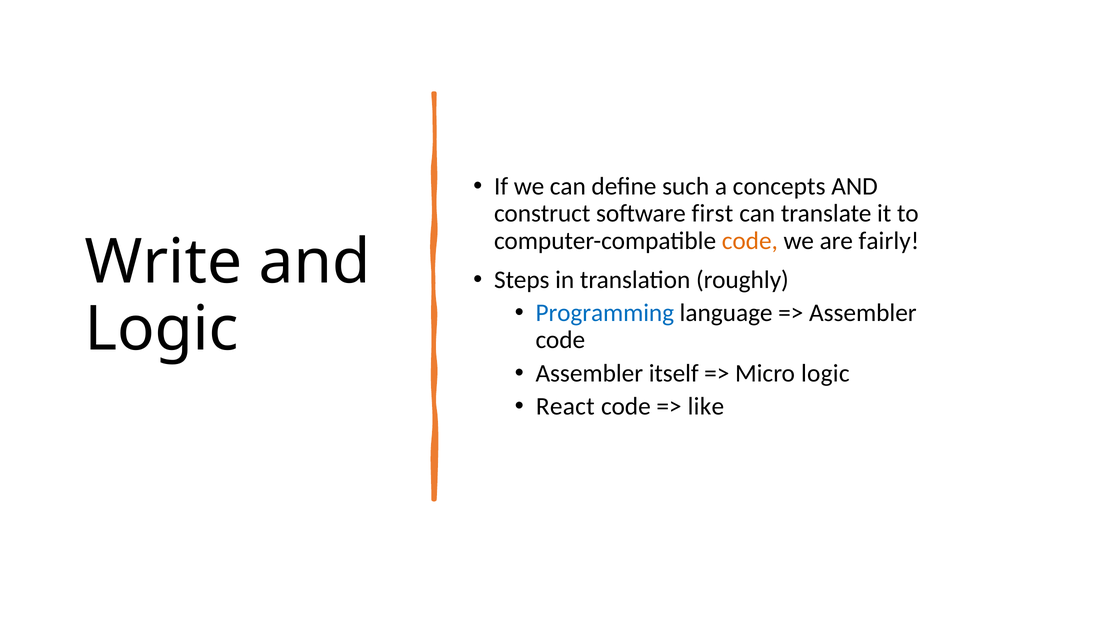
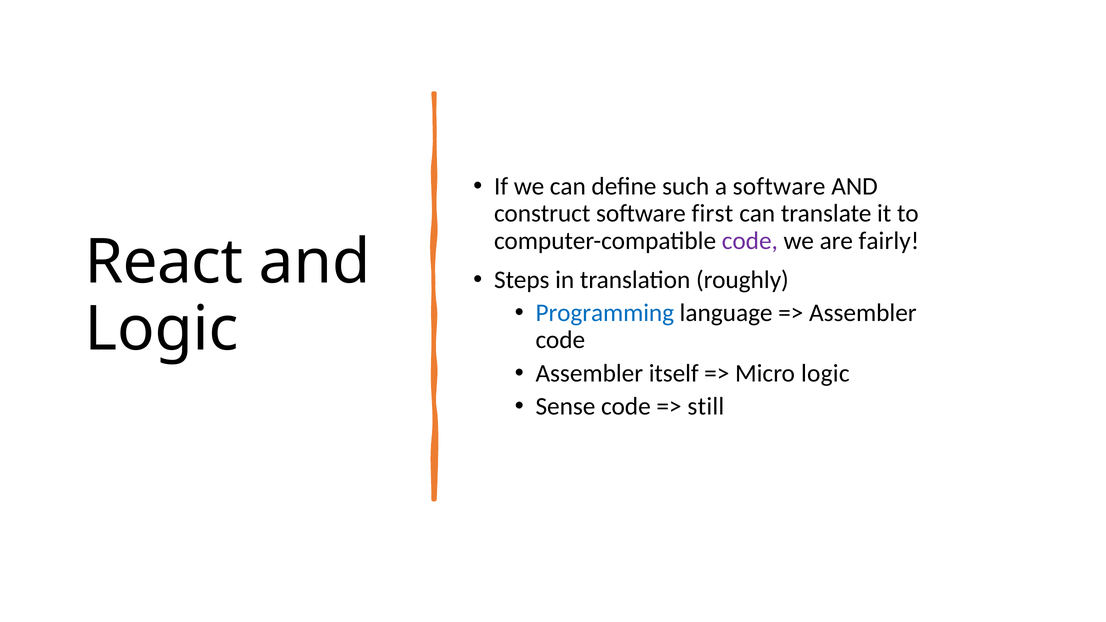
a concepts: concepts -> software
code at (750, 241) colour: orange -> purple
Write: Write -> React
React: React -> Sense
like: like -> still
